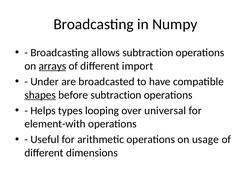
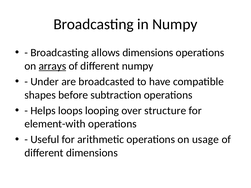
allows subtraction: subtraction -> dimensions
different import: import -> numpy
shapes underline: present -> none
types: types -> loops
universal: universal -> structure
